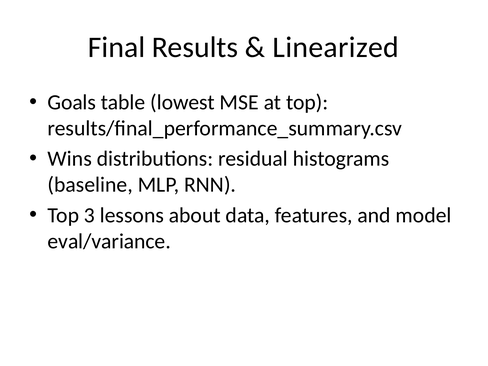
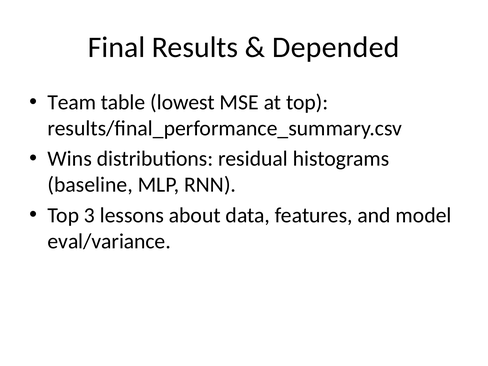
Linearized: Linearized -> Depended
Goals: Goals -> Team
